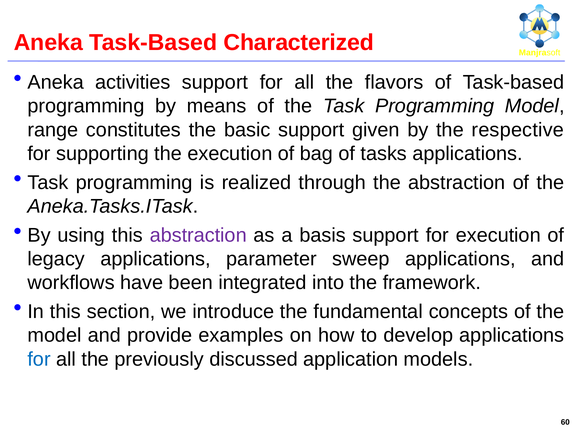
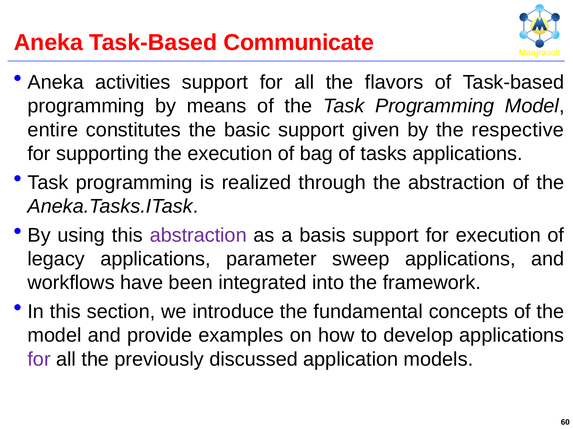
Characterized: Characterized -> Communicate
range: range -> entire
for at (39, 360) colour: blue -> purple
